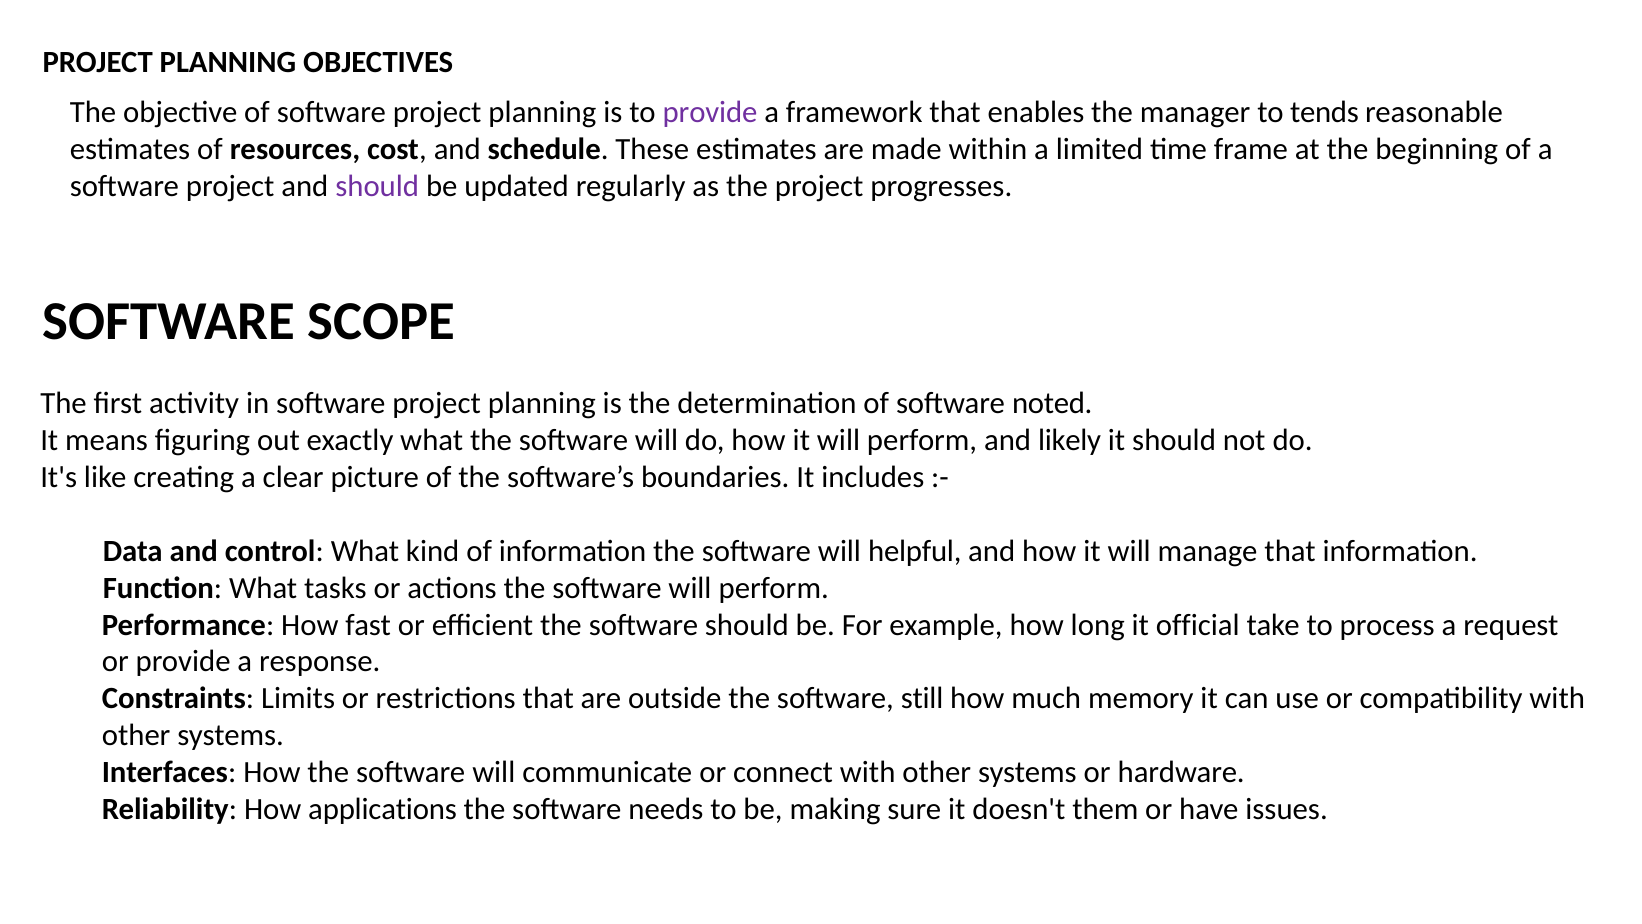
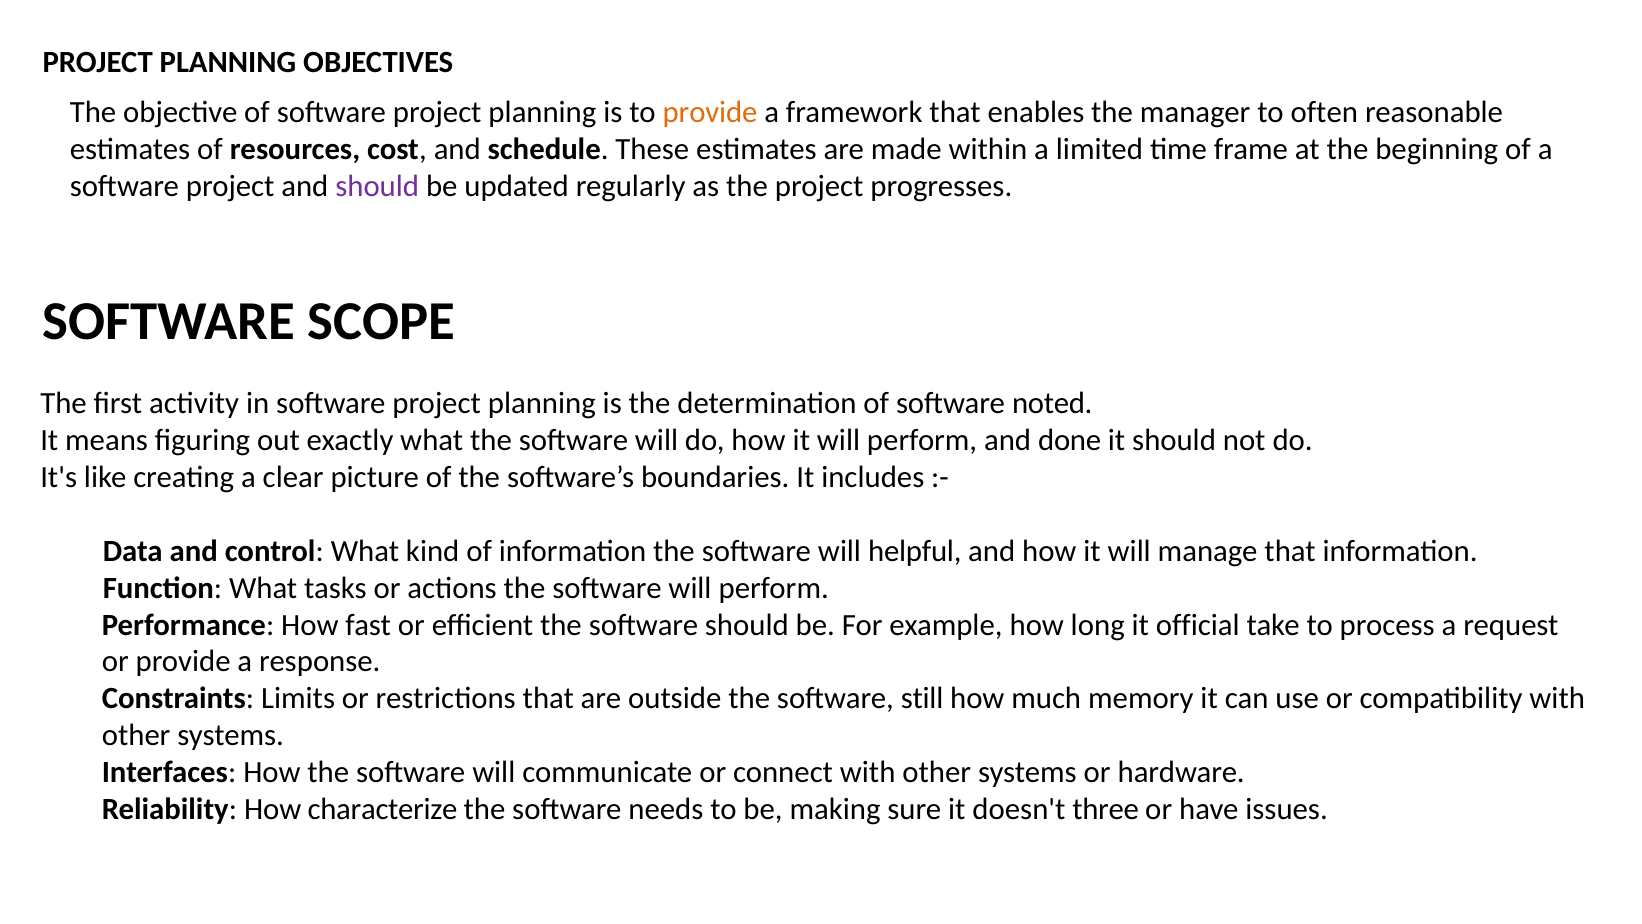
provide at (710, 112) colour: purple -> orange
tends: tends -> often
likely: likely -> done
applications: applications -> characterize
them: them -> three
